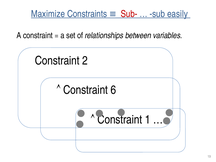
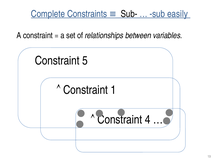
Maximize: Maximize -> Complete
Sub- colour: red -> black
2: 2 -> 5
6: 6 -> 1
1: 1 -> 4
